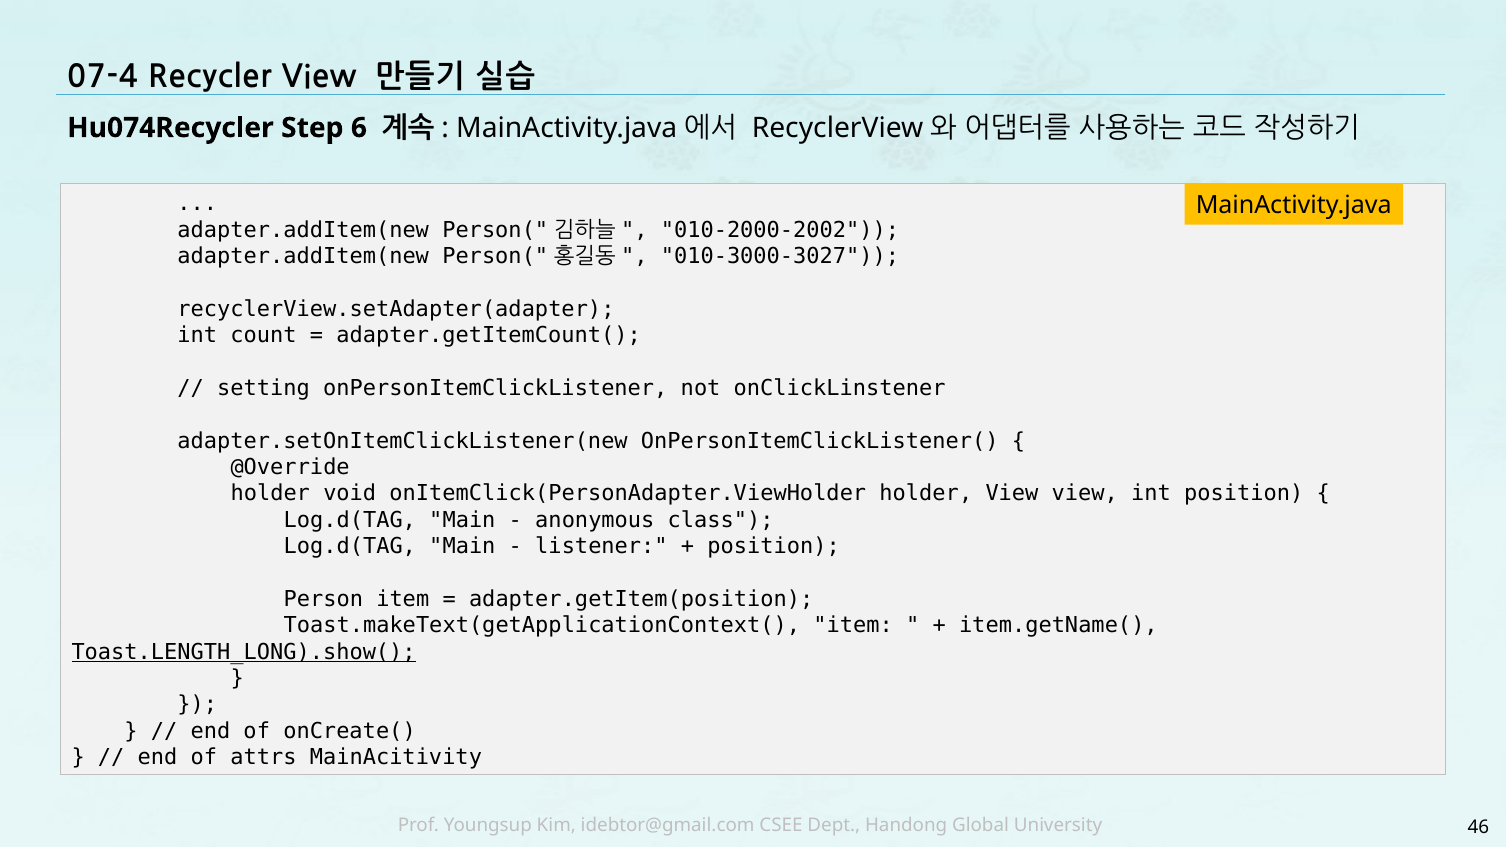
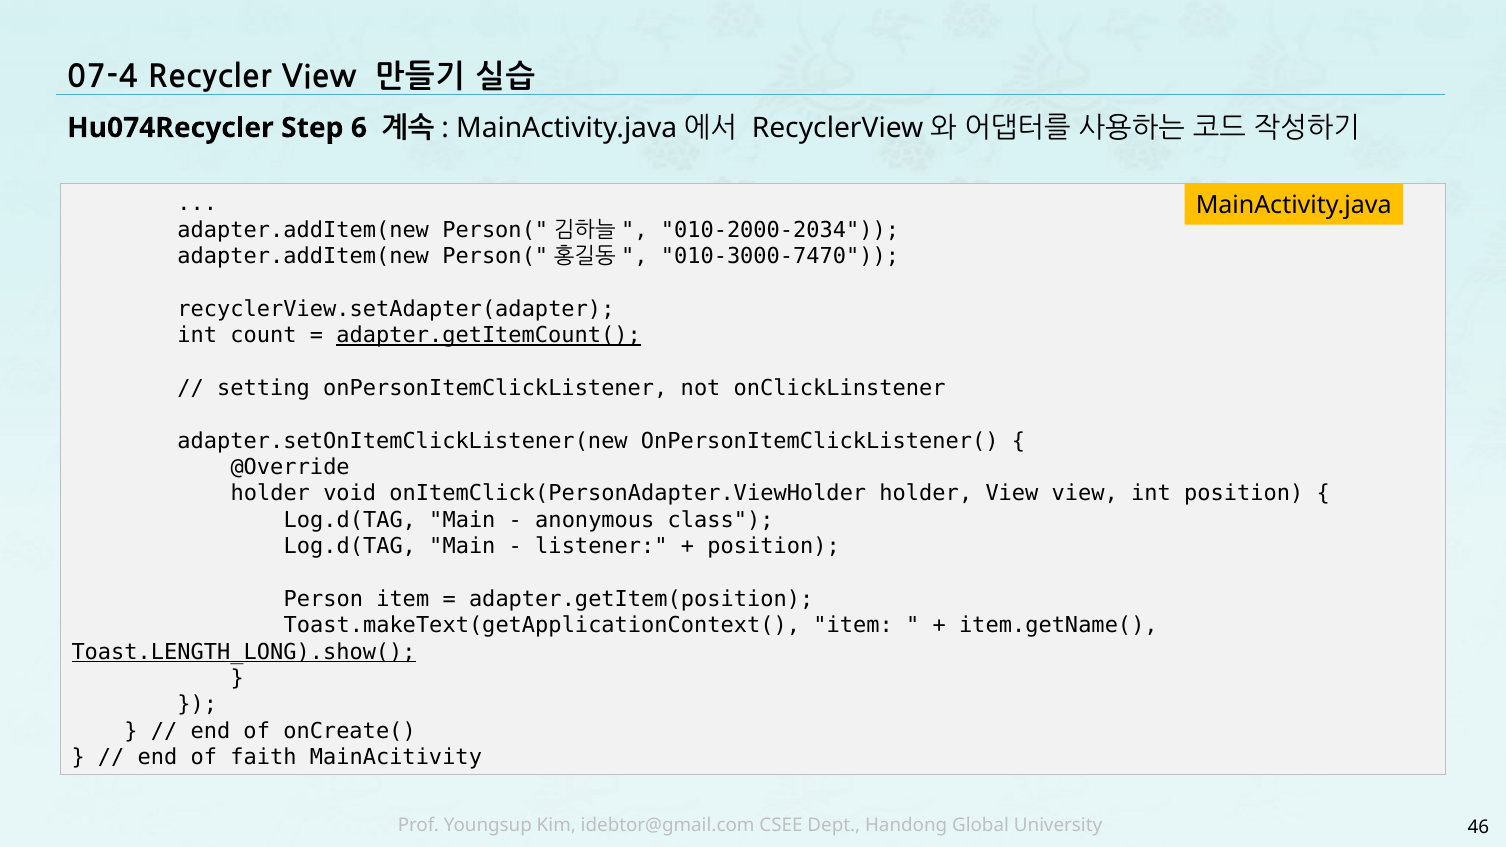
010-2000-2002: 010-2000-2002 -> 010-2000-2034
010-3000-3027: 010-3000-3027 -> 010-3000-7470
adapter.getItemCount( underline: none -> present
attrs: attrs -> faith
